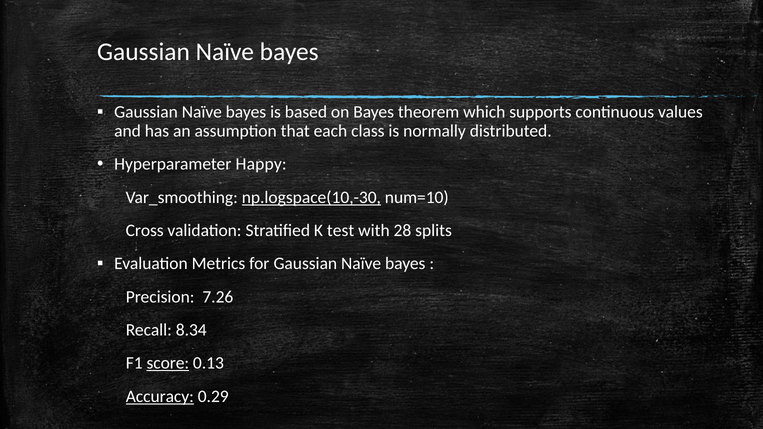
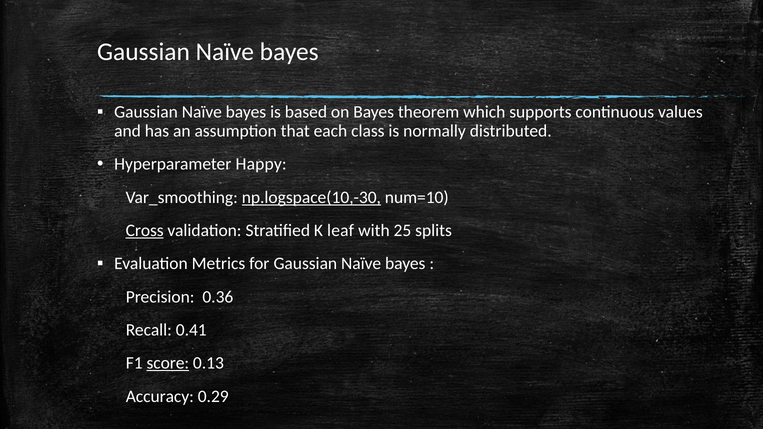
Cross underline: none -> present
test: test -> leaf
28: 28 -> 25
7.26: 7.26 -> 0.36
8.34: 8.34 -> 0.41
Accuracy underline: present -> none
